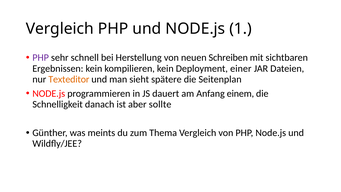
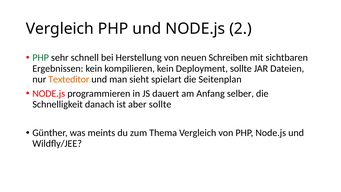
1: 1 -> 2
PHP at (41, 58) colour: purple -> green
Deployment einer: einer -> sollte
spätere: spätere -> spielart
einem: einem -> selber
